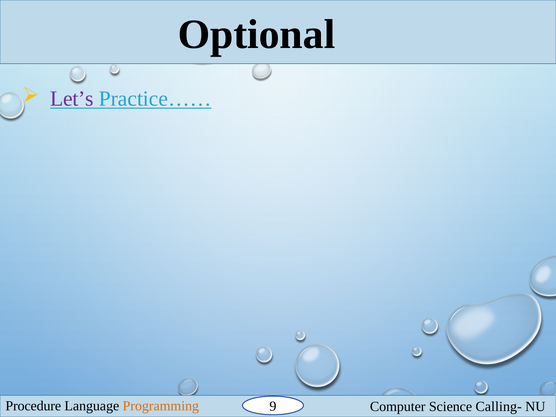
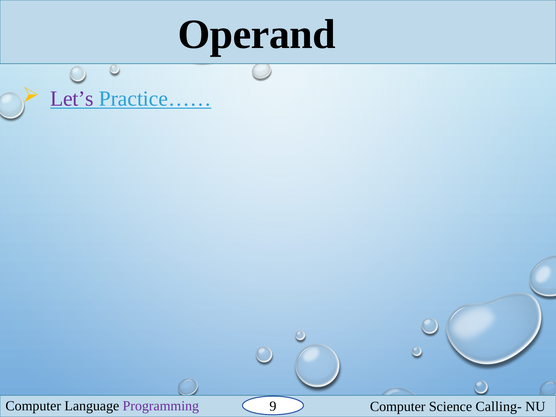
Optional: Optional -> Operand
Procedure at (33, 406): Procedure -> Computer
Programming colour: orange -> purple
